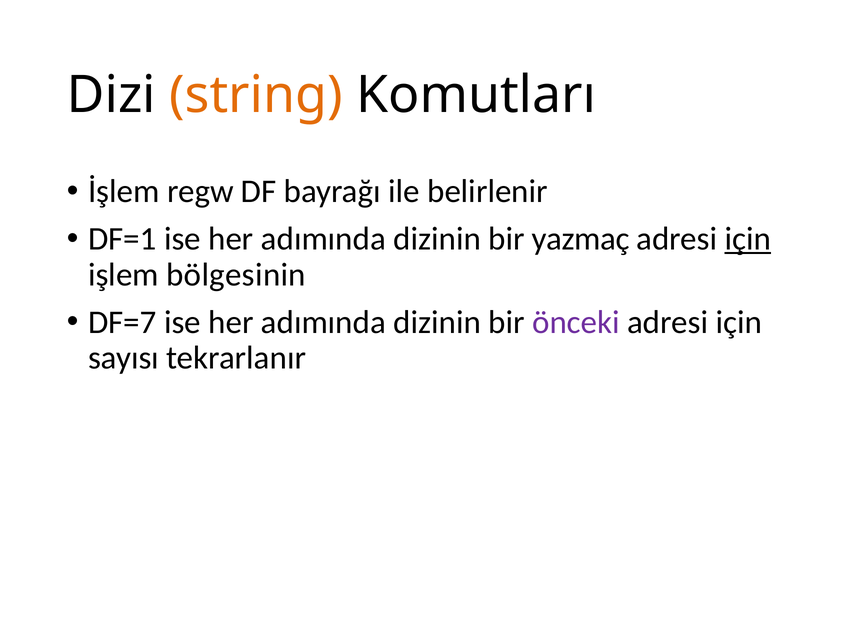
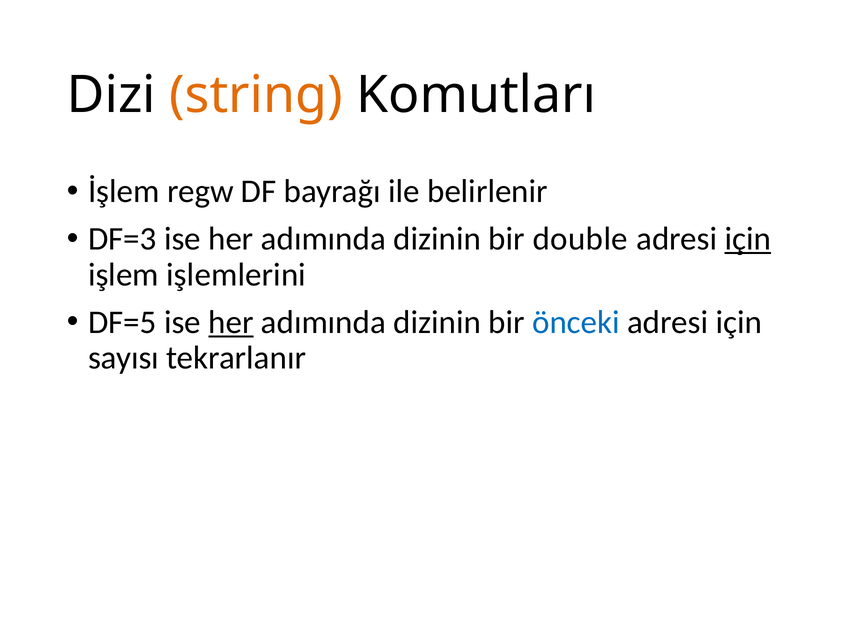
DF=1: DF=1 -> DF=3
yazmaç: yazmaç -> double
bölgesinin: bölgesinin -> işlemlerini
DF=7: DF=7 -> DF=5
her at (231, 322) underline: none -> present
önceki colour: purple -> blue
